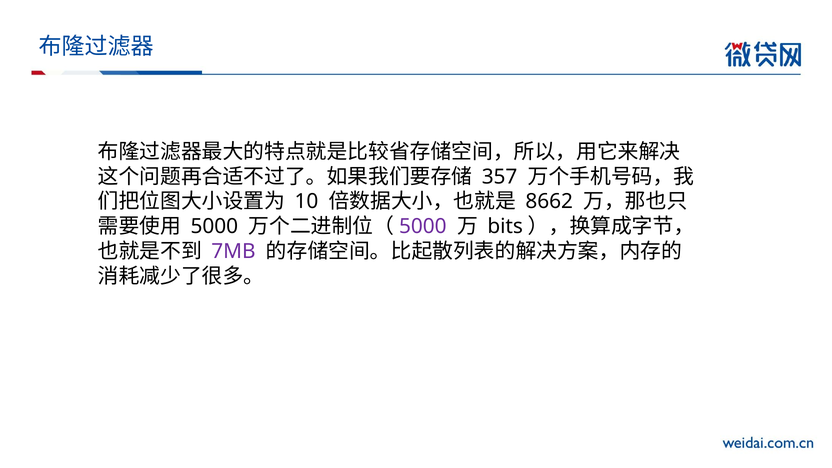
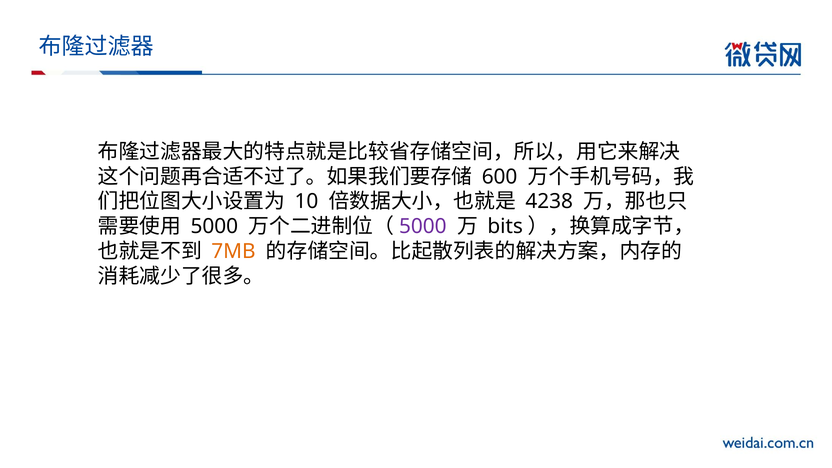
357: 357 -> 600
8662: 8662 -> 4238
7MB colour: purple -> orange
